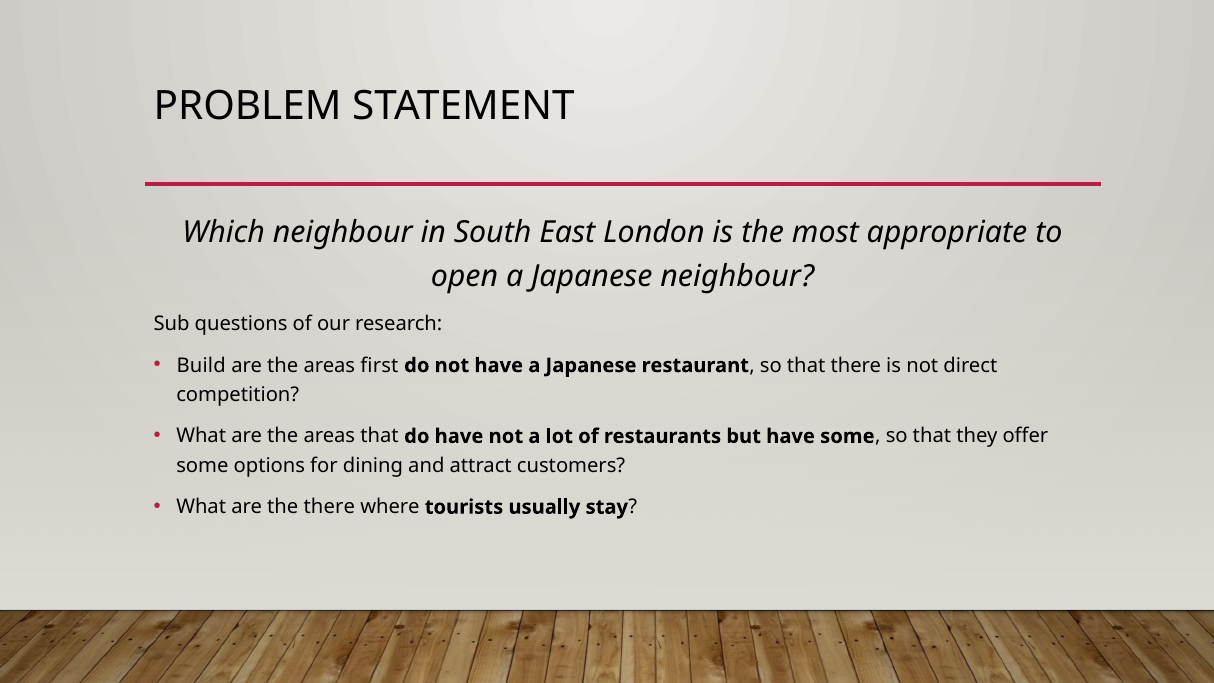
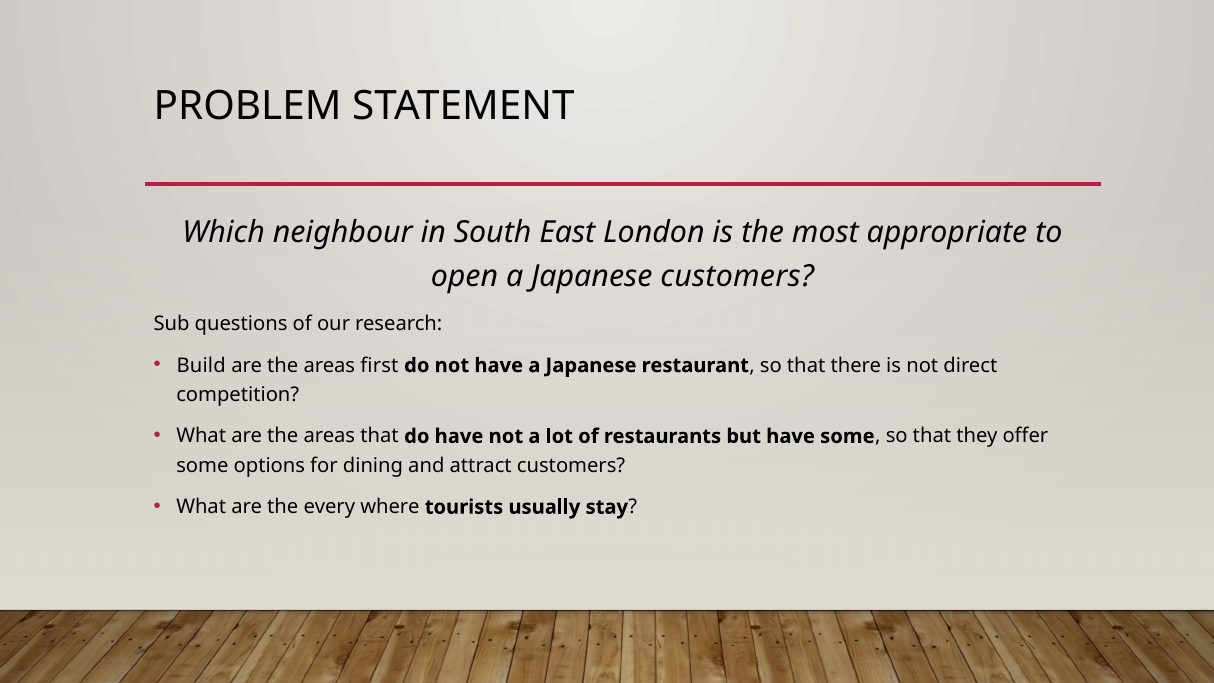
Japanese neighbour: neighbour -> customers
the there: there -> every
